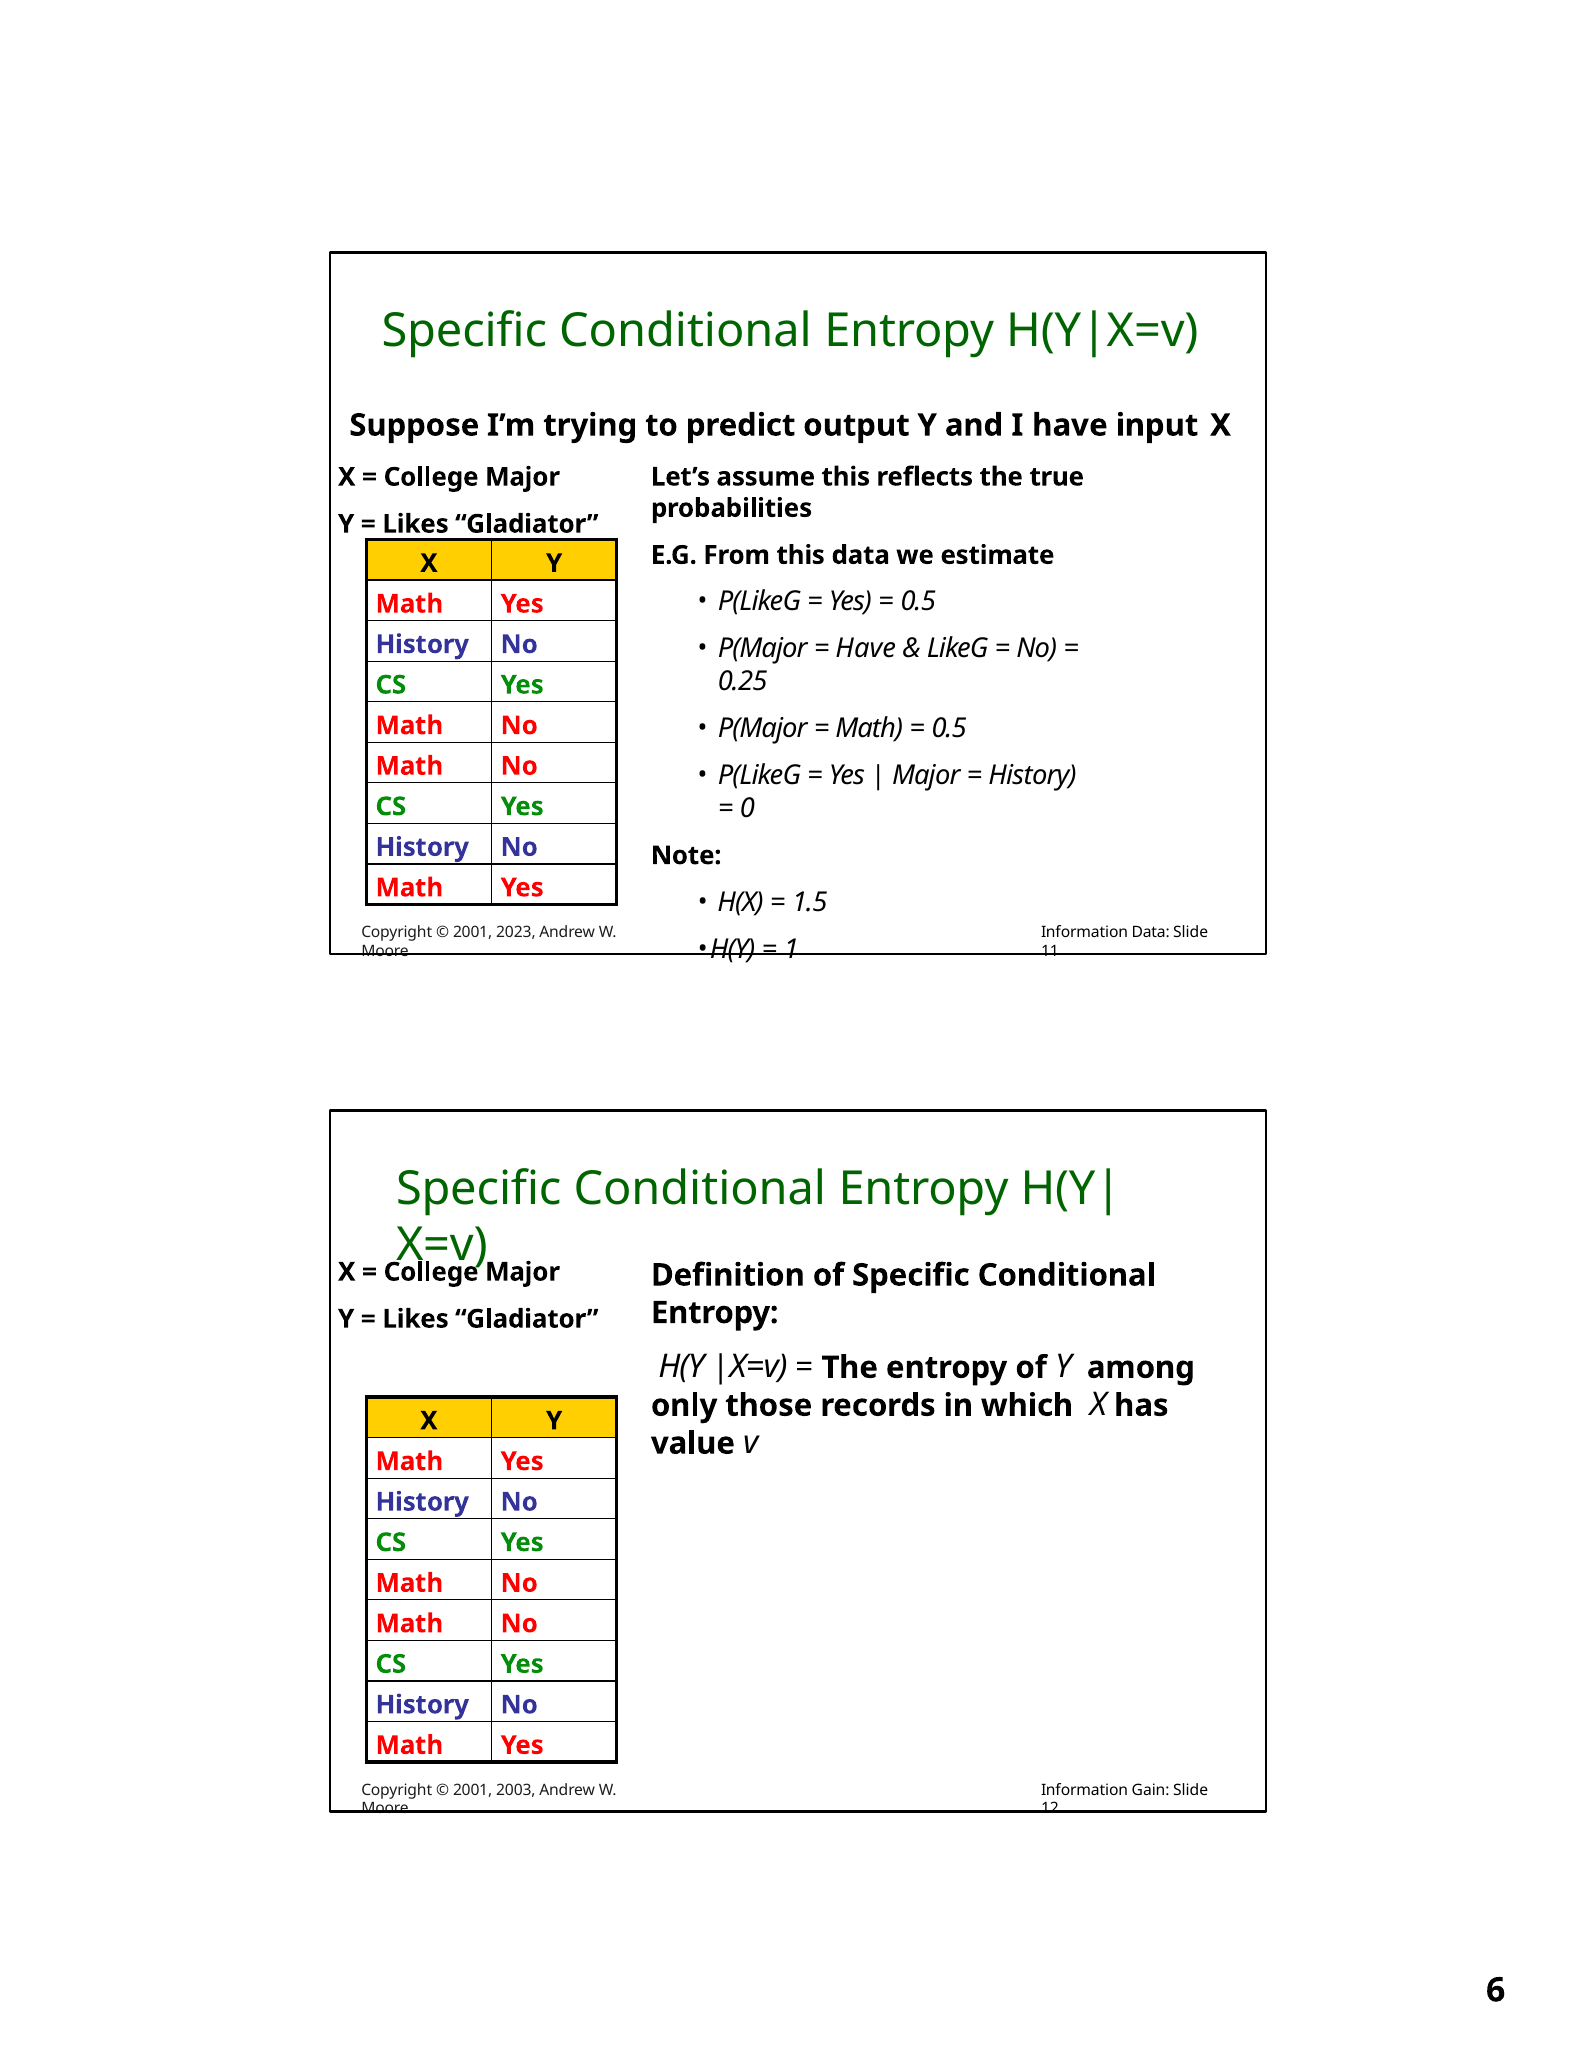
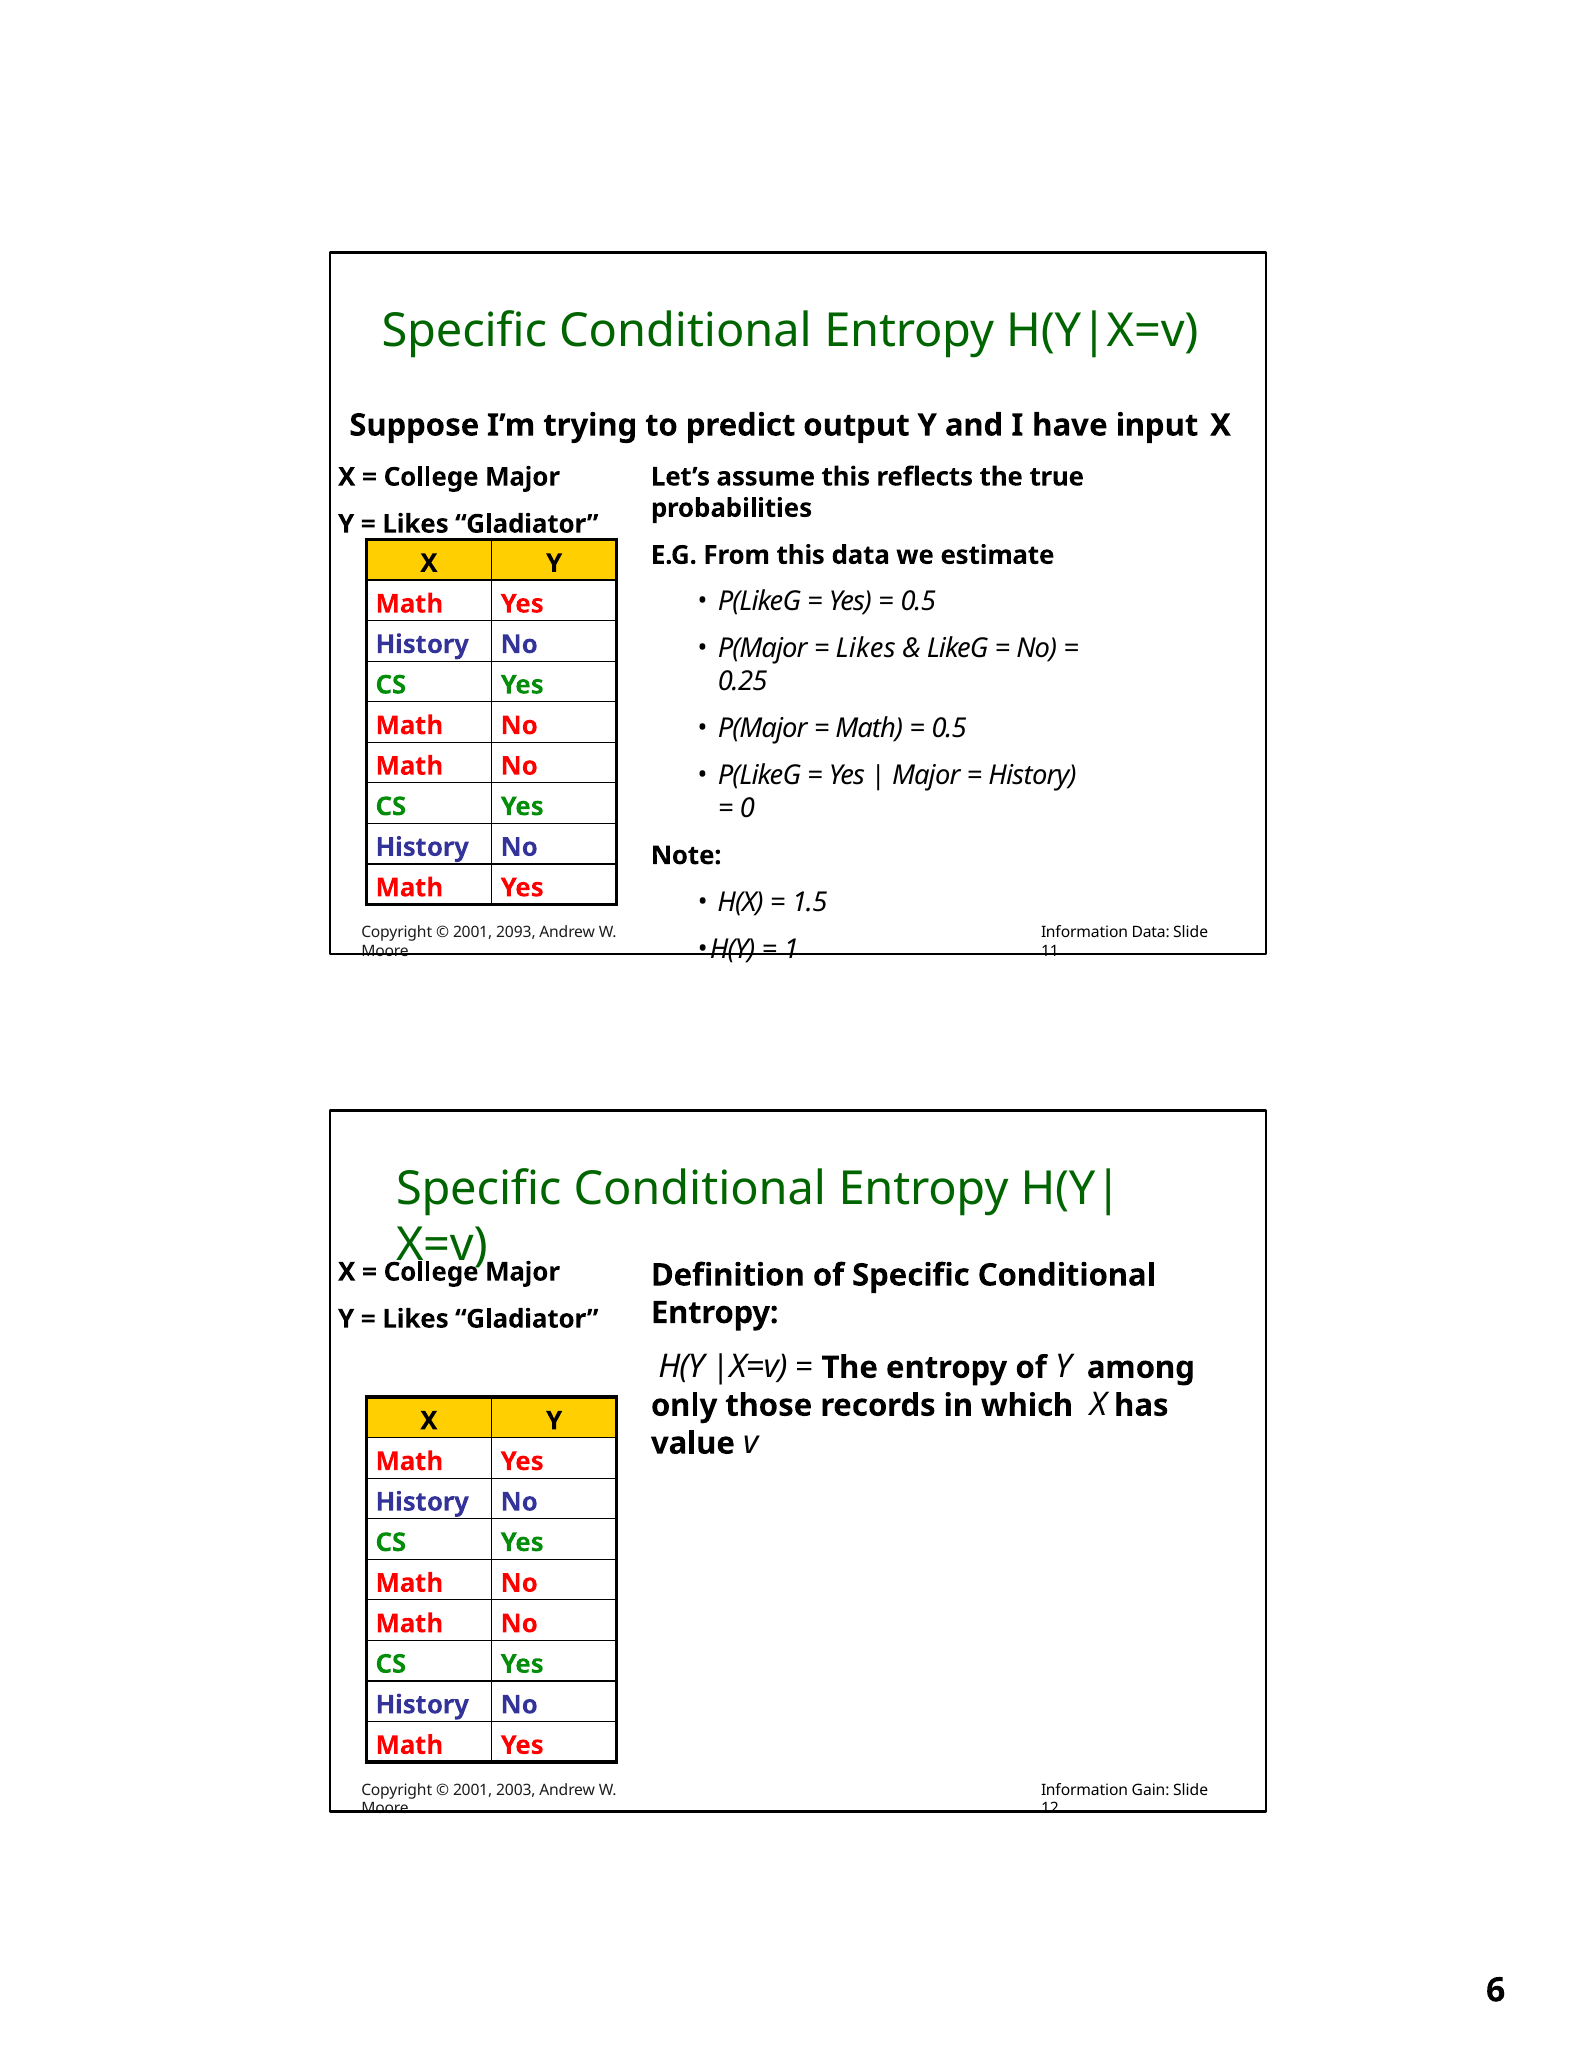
Have at (866, 649): Have -> Likes
2023: 2023 -> 2093
